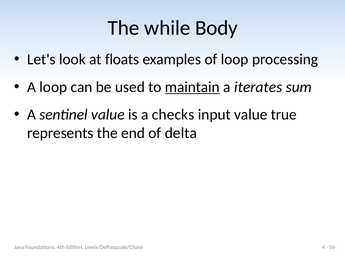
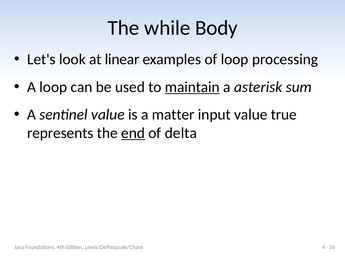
floats: floats -> linear
iterates: iterates -> asterisk
checks: checks -> matter
end underline: none -> present
